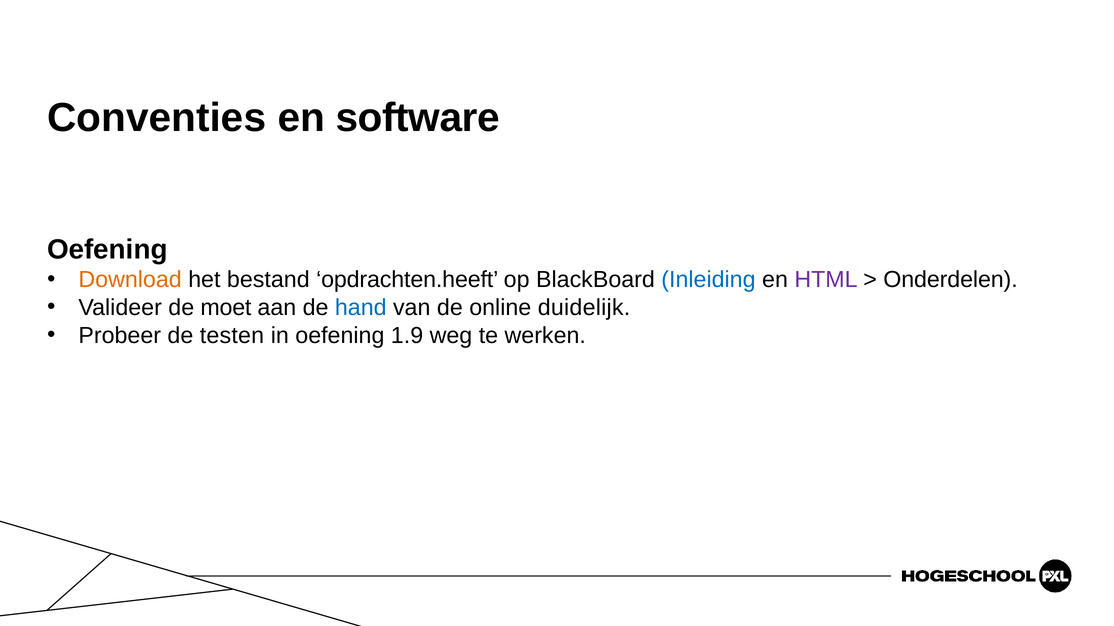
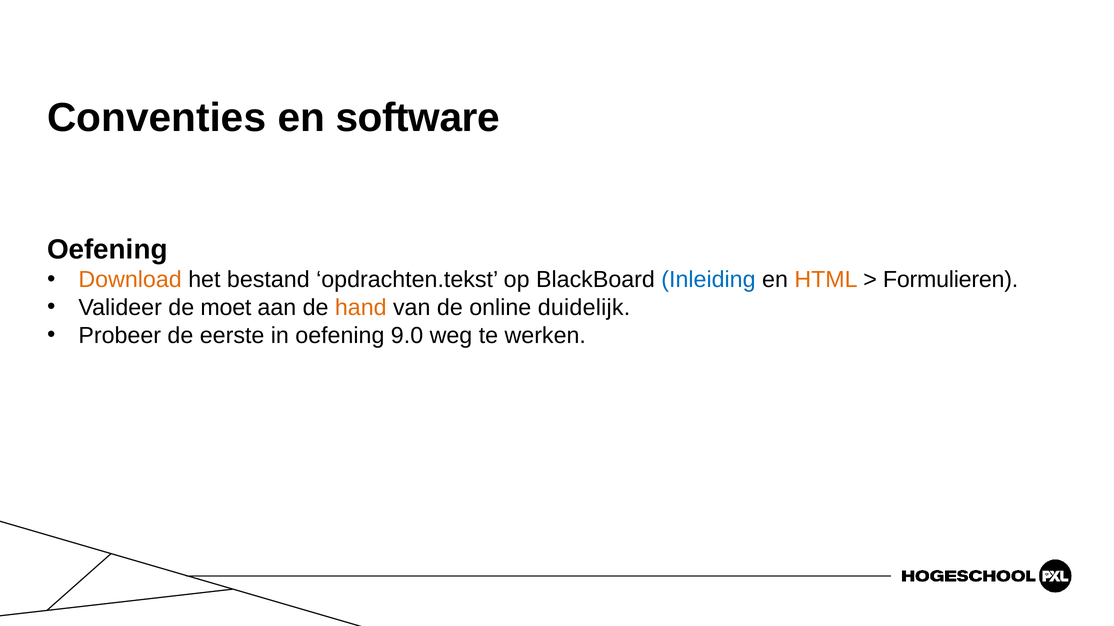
opdrachten.heeft: opdrachten.heeft -> opdrachten.tekst
HTML colour: purple -> orange
Onderdelen: Onderdelen -> Formulieren
hand colour: blue -> orange
testen: testen -> eerste
1.9: 1.9 -> 9.0
